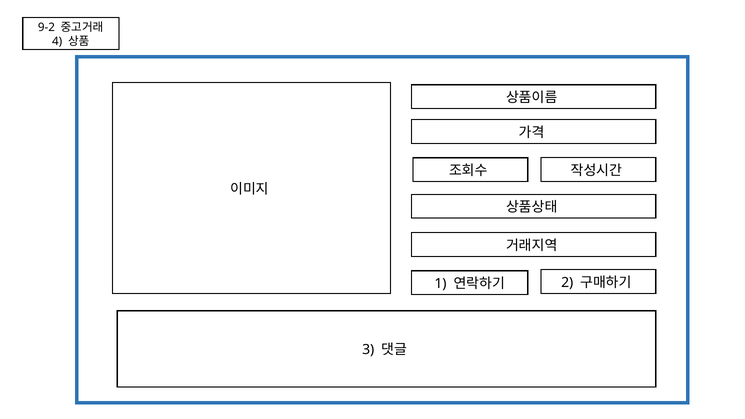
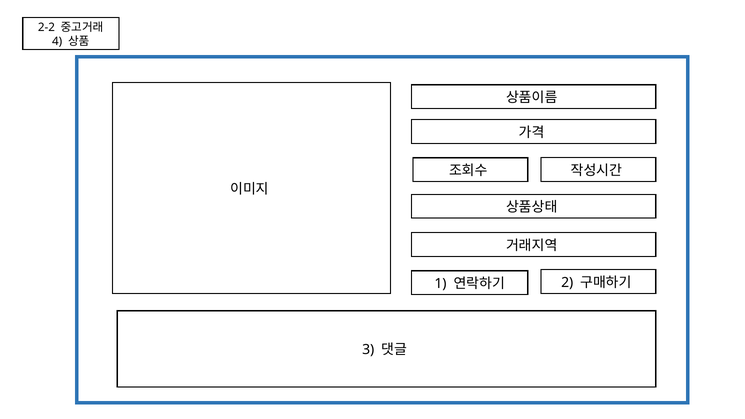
9-2: 9-2 -> 2-2
